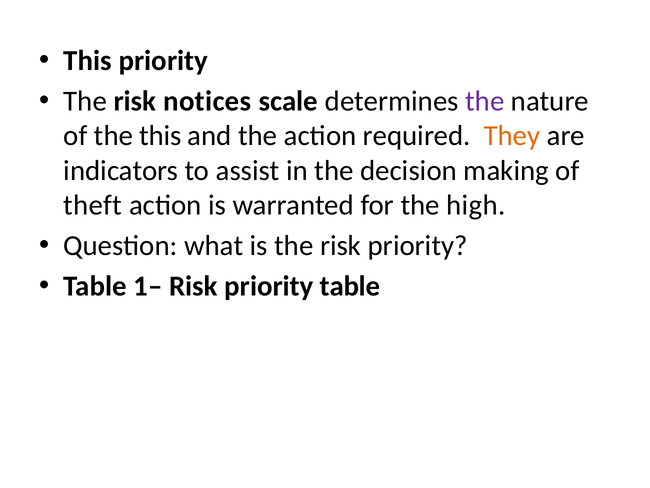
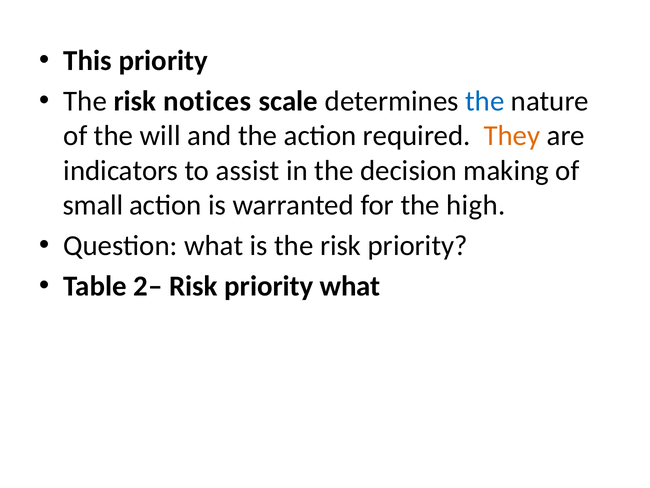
the at (485, 101) colour: purple -> blue
the this: this -> will
theft: theft -> small
1–: 1– -> 2–
priority table: table -> what
